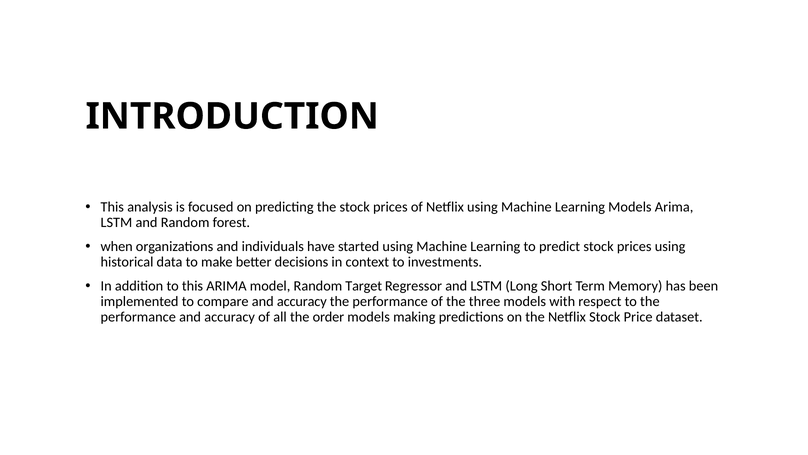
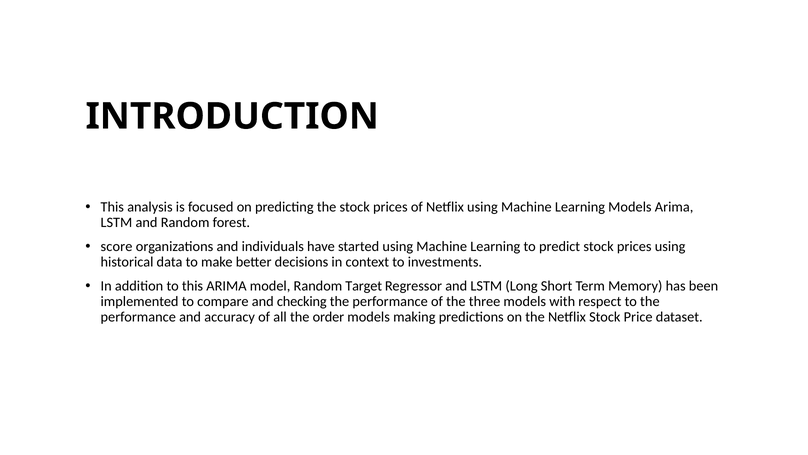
when: when -> score
compare and accuracy: accuracy -> checking
